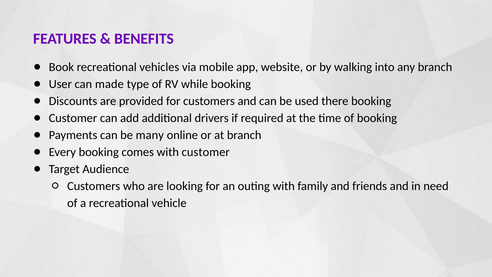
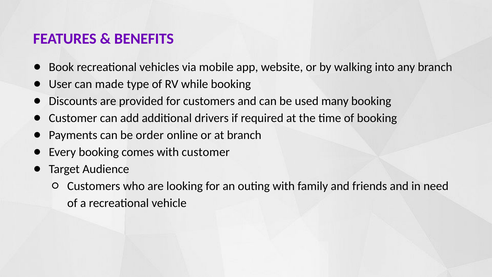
there: there -> many
many: many -> order
